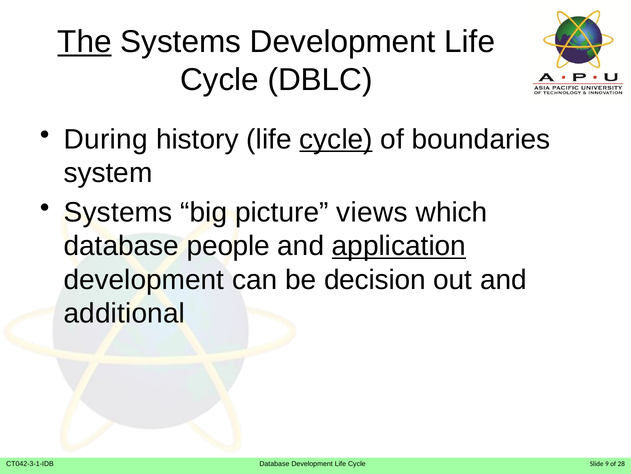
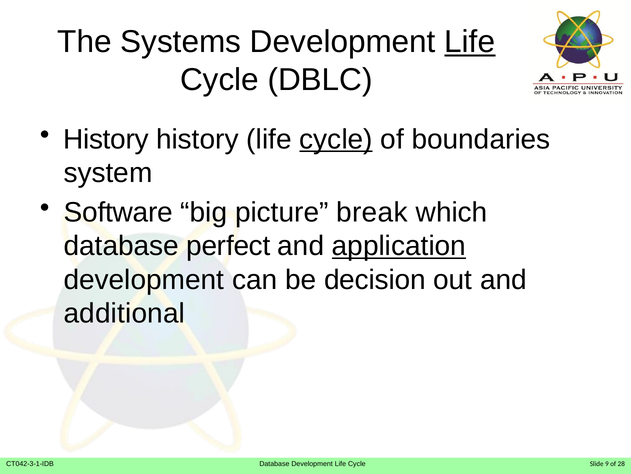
The underline: present -> none
Life at (470, 42) underline: none -> present
During at (106, 139): During -> History
Systems at (118, 212): Systems -> Software
views: views -> break
people: people -> perfect
